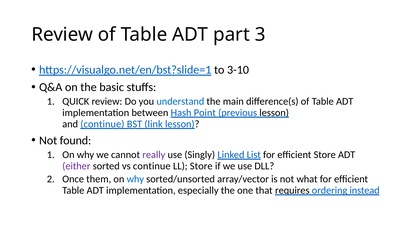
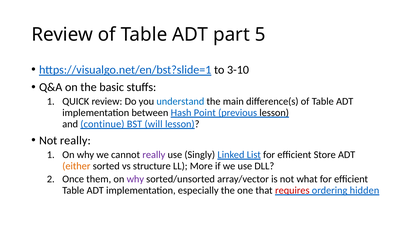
3: 3 -> 5
link: link -> will
Not found: found -> really
either colour: purple -> orange
vs continue: continue -> structure
LL Store: Store -> More
why at (135, 179) colour: blue -> purple
requires colour: black -> red
instead: instead -> hidden
